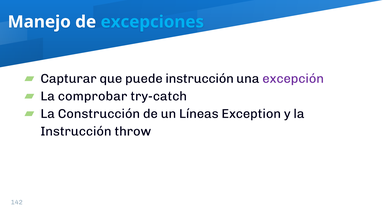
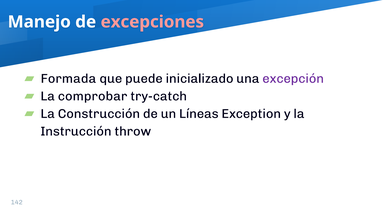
excepciones colour: light blue -> pink
Capturar: Capturar -> Formada
puede instrucción: instrucción -> inicializado
